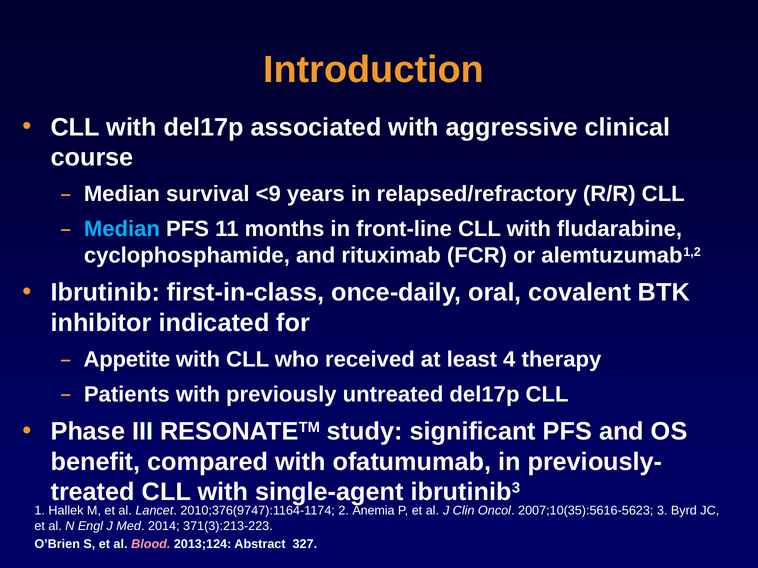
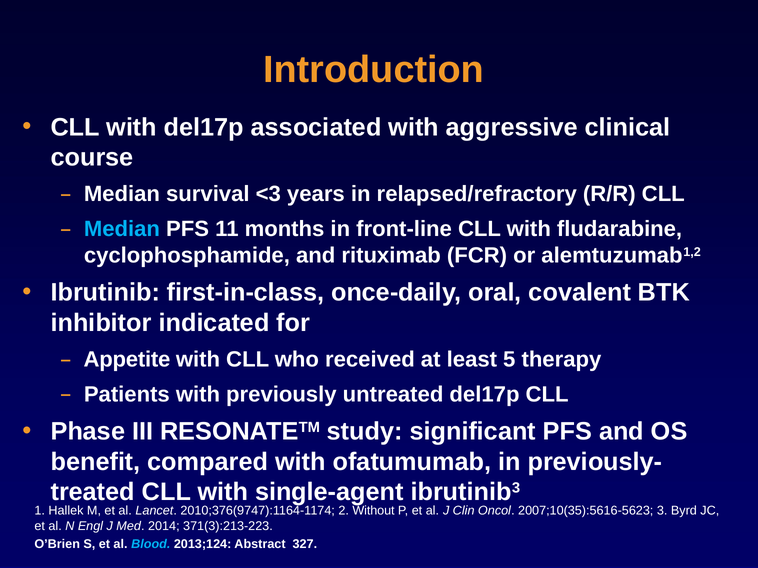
<9: <9 -> <3
4: 4 -> 5
Anemia: Anemia -> Without
Blood colour: pink -> light blue
